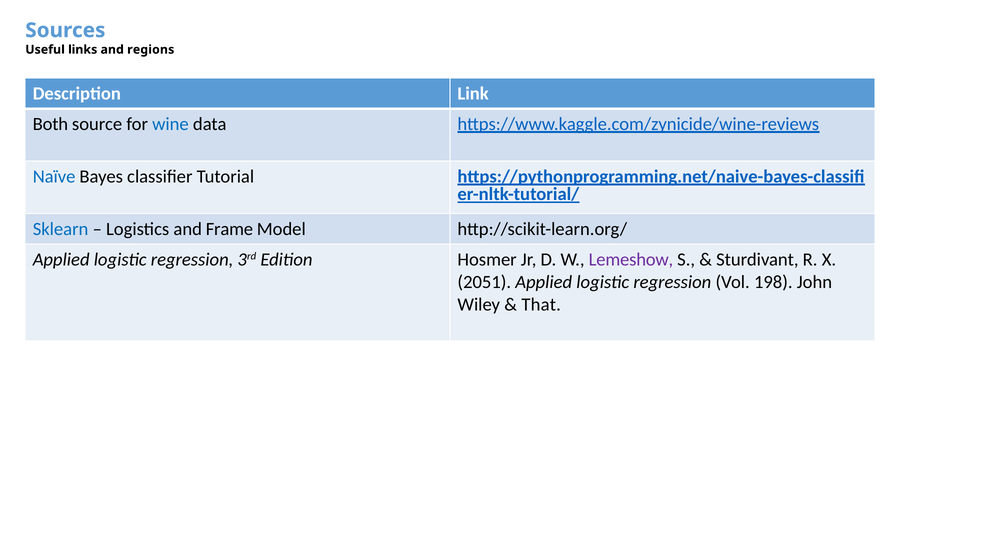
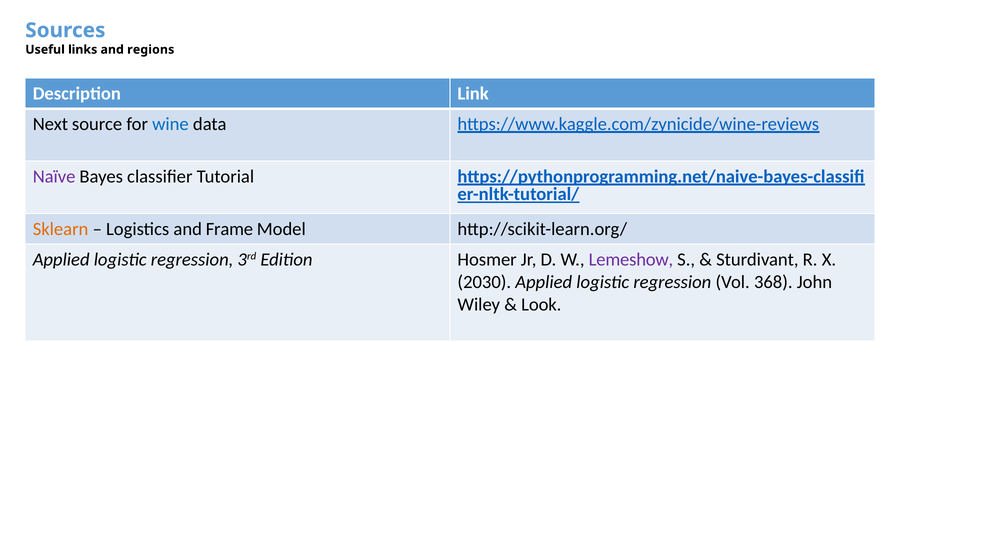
Both: Both -> Next
Naïve colour: blue -> purple
Sklearn colour: blue -> orange
2051: 2051 -> 2030
198: 198 -> 368
That: That -> Look
